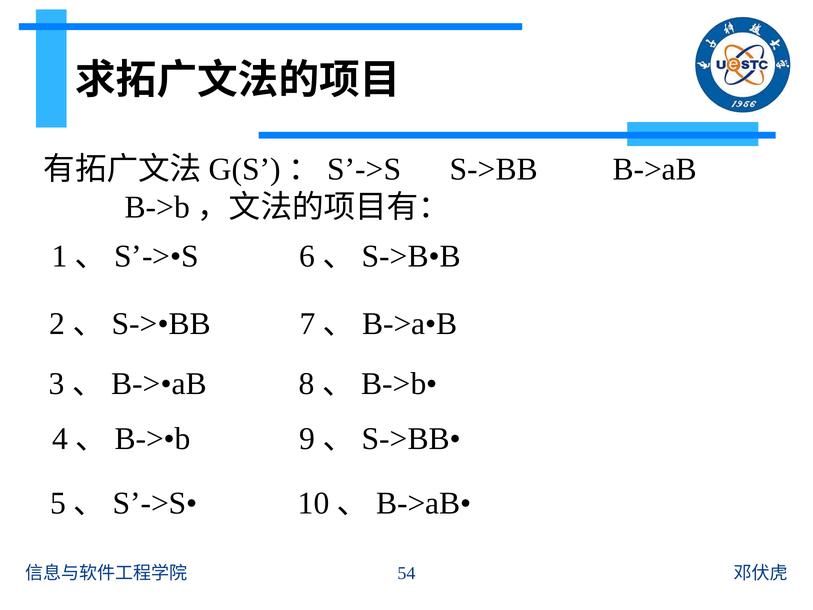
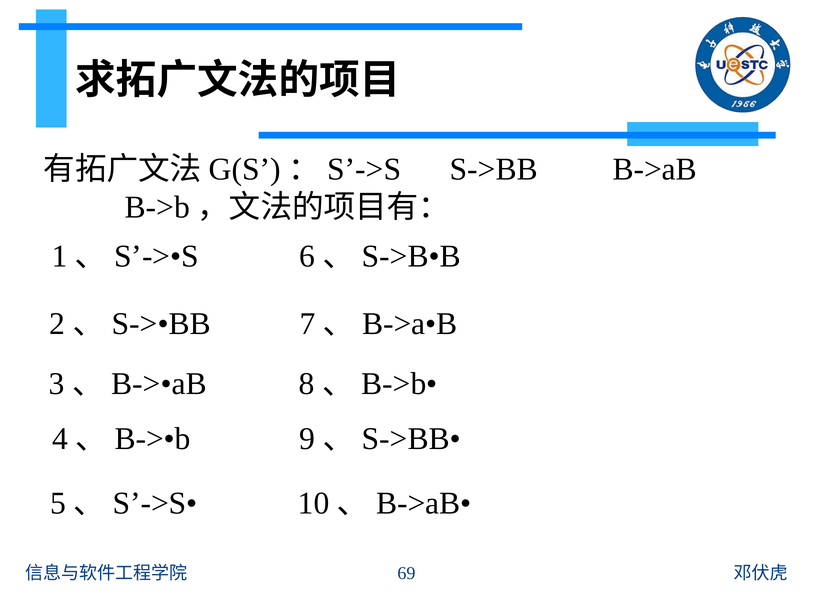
54: 54 -> 69
